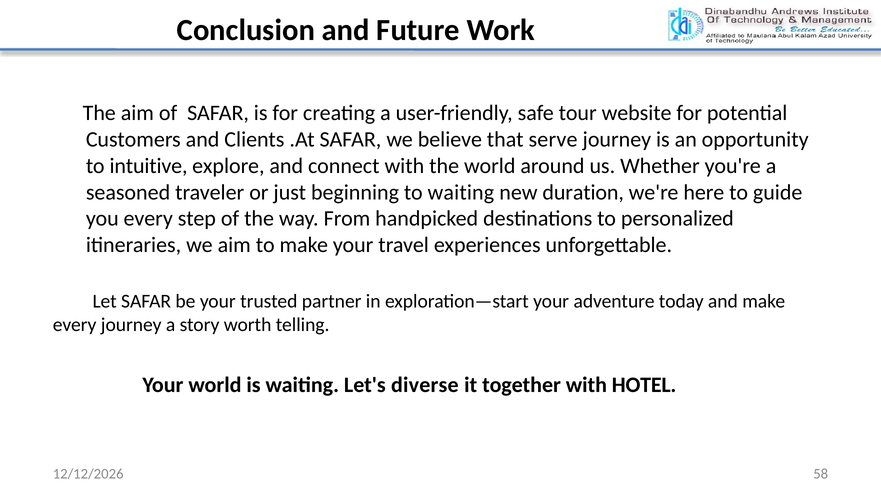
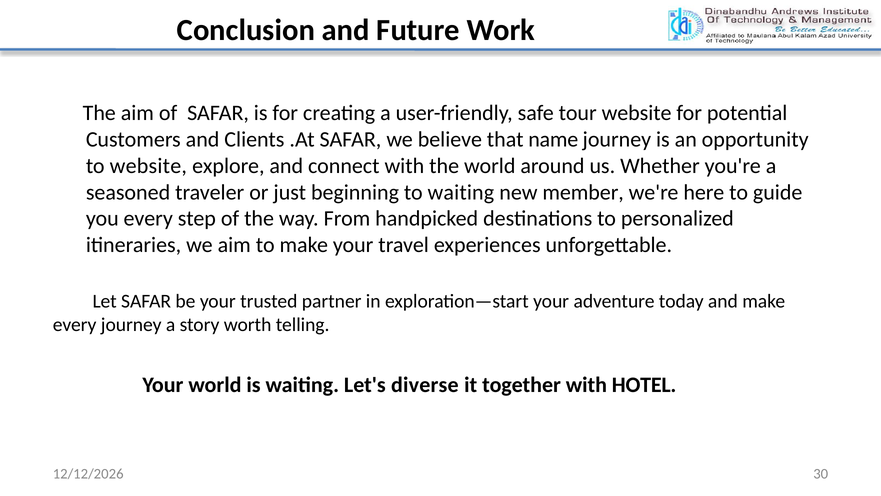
serve: serve -> name
to intuitive: intuitive -> website
duration: duration -> member
58: 58 -> 30
